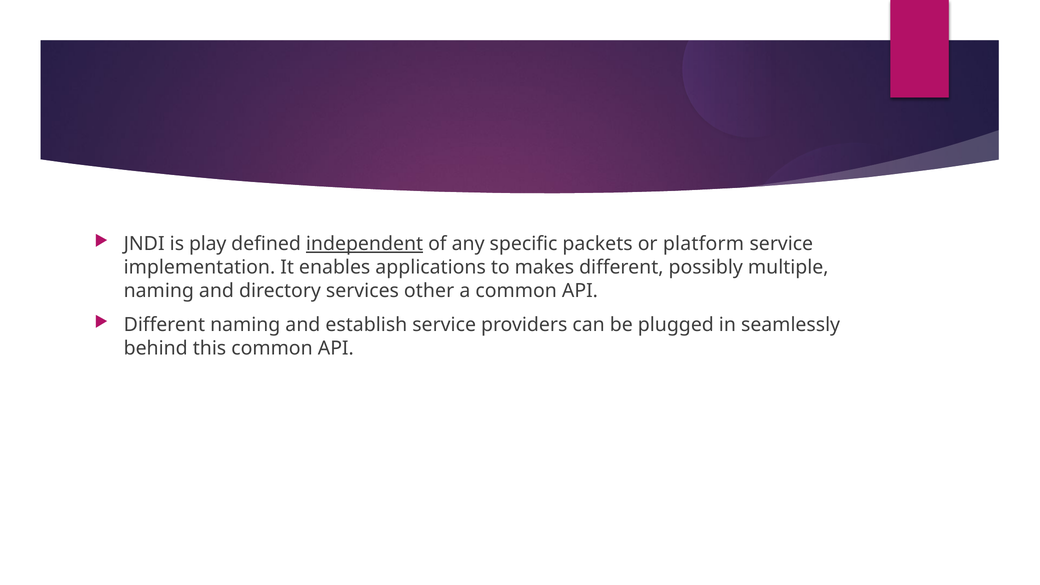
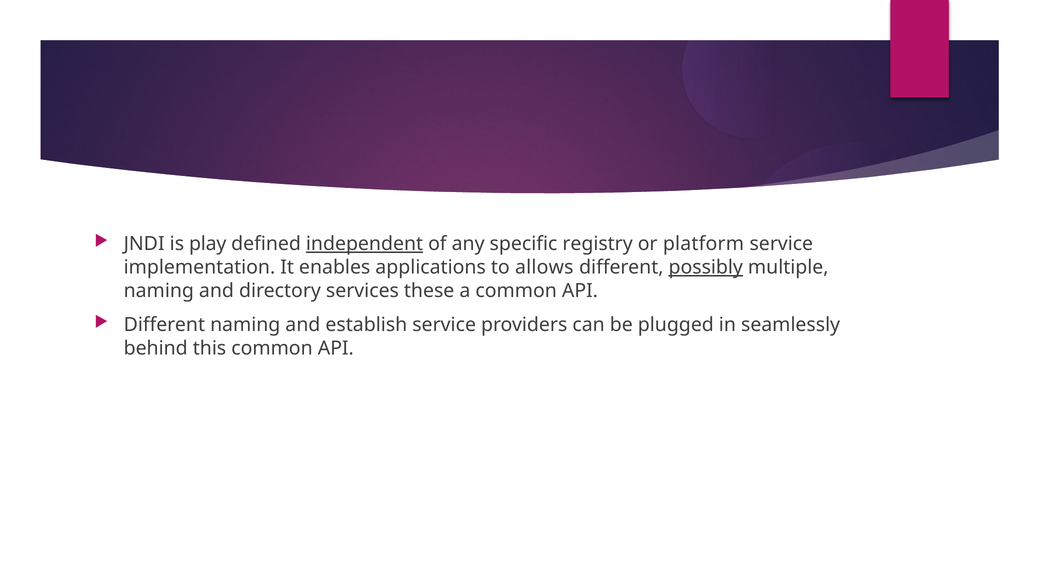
packets: packets -> registry
makes: makes -> allows
possibly underline: none -> present
other: other -> these
